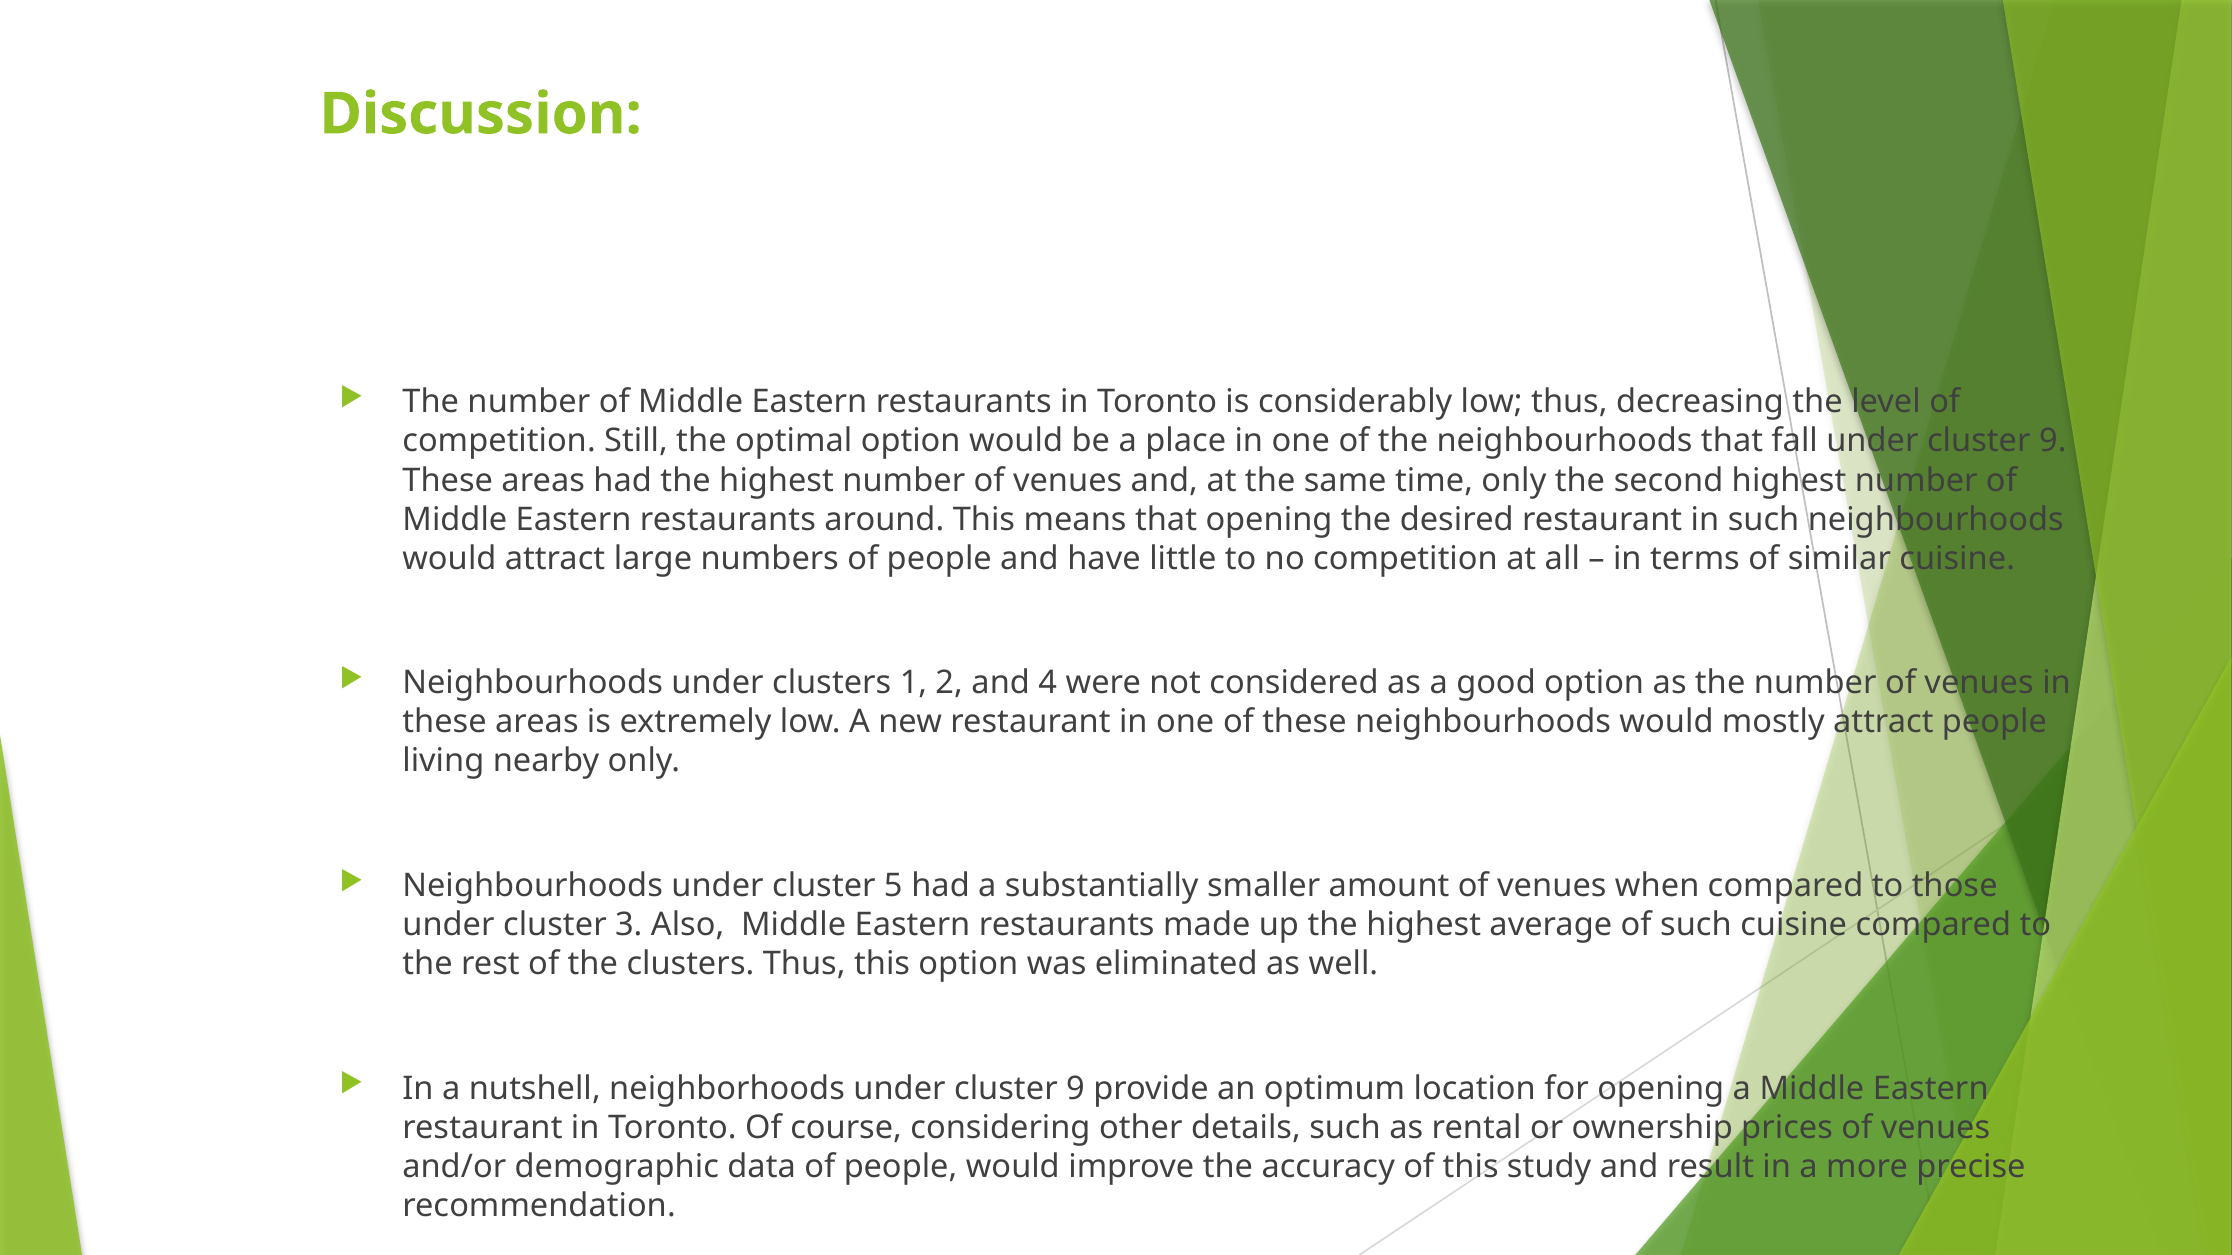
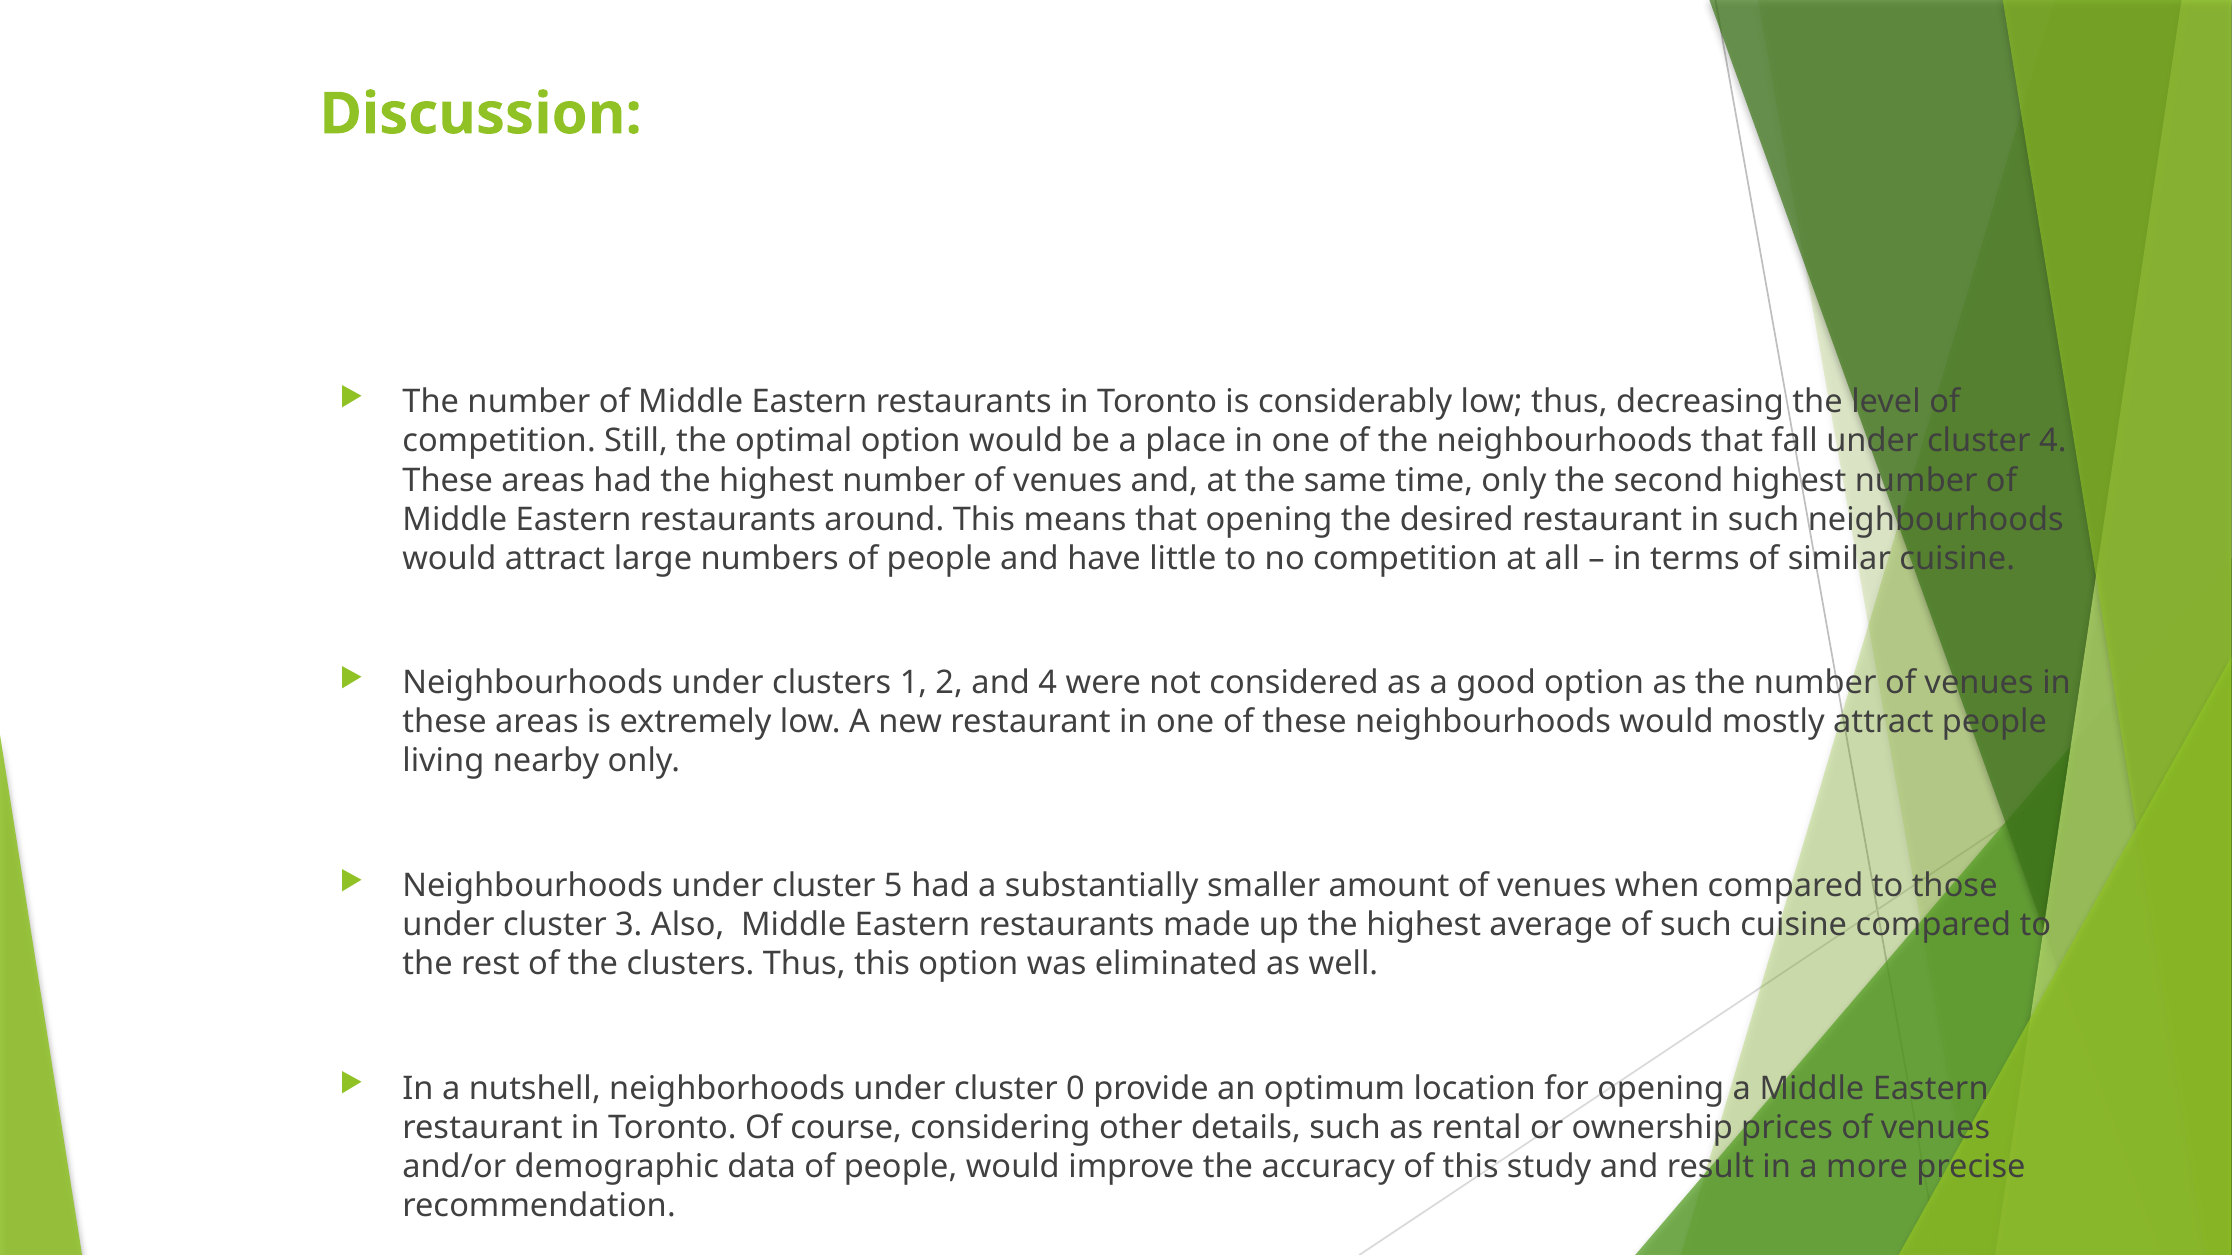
fall under cluster 9: 9 -> 4
neighborhoods under cluster 9: 9 -> 0
